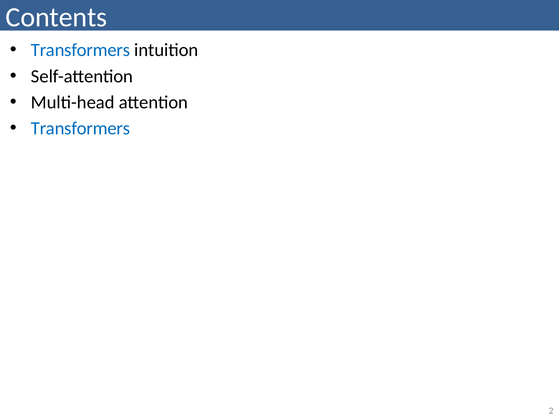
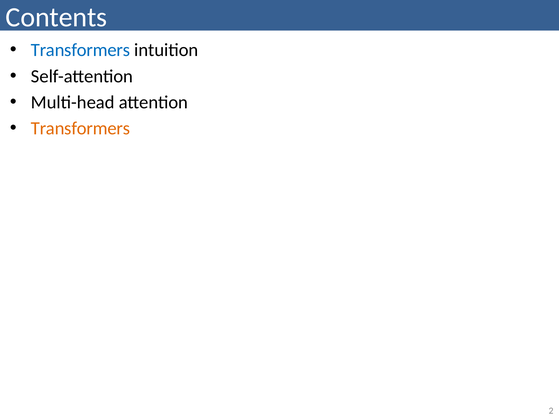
Transformers at (81, 128) colour: blue -> orange
